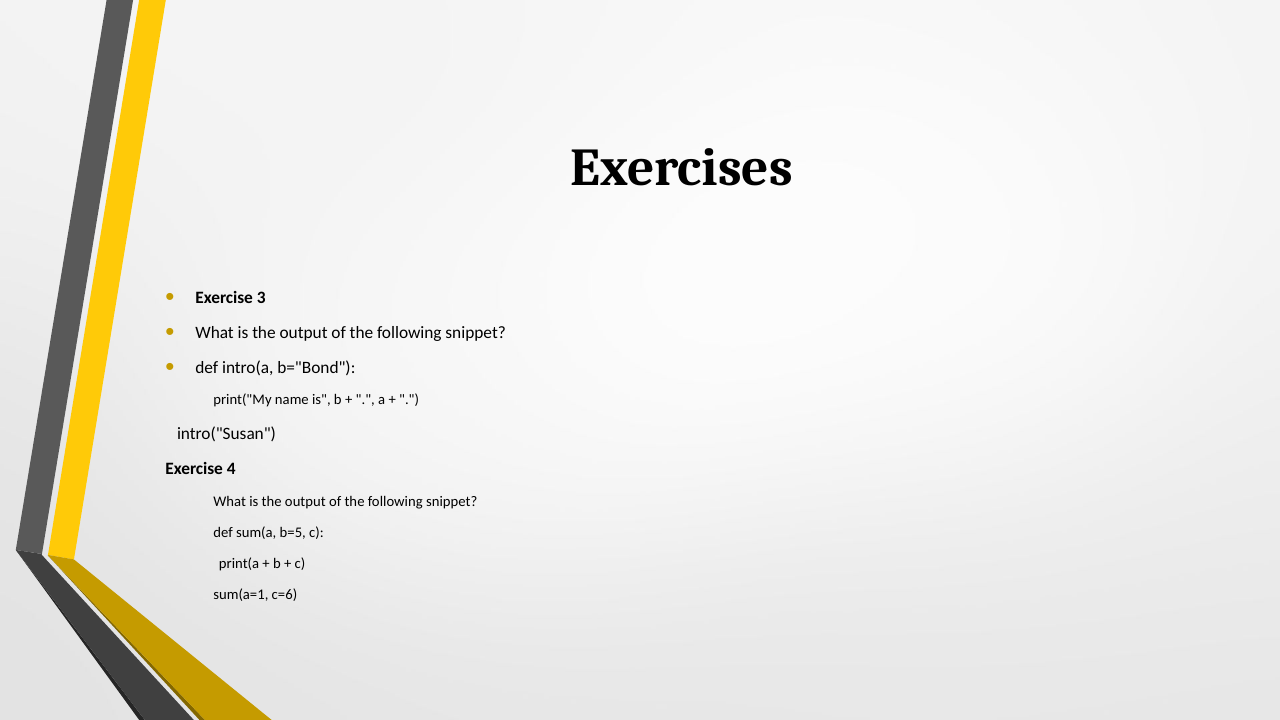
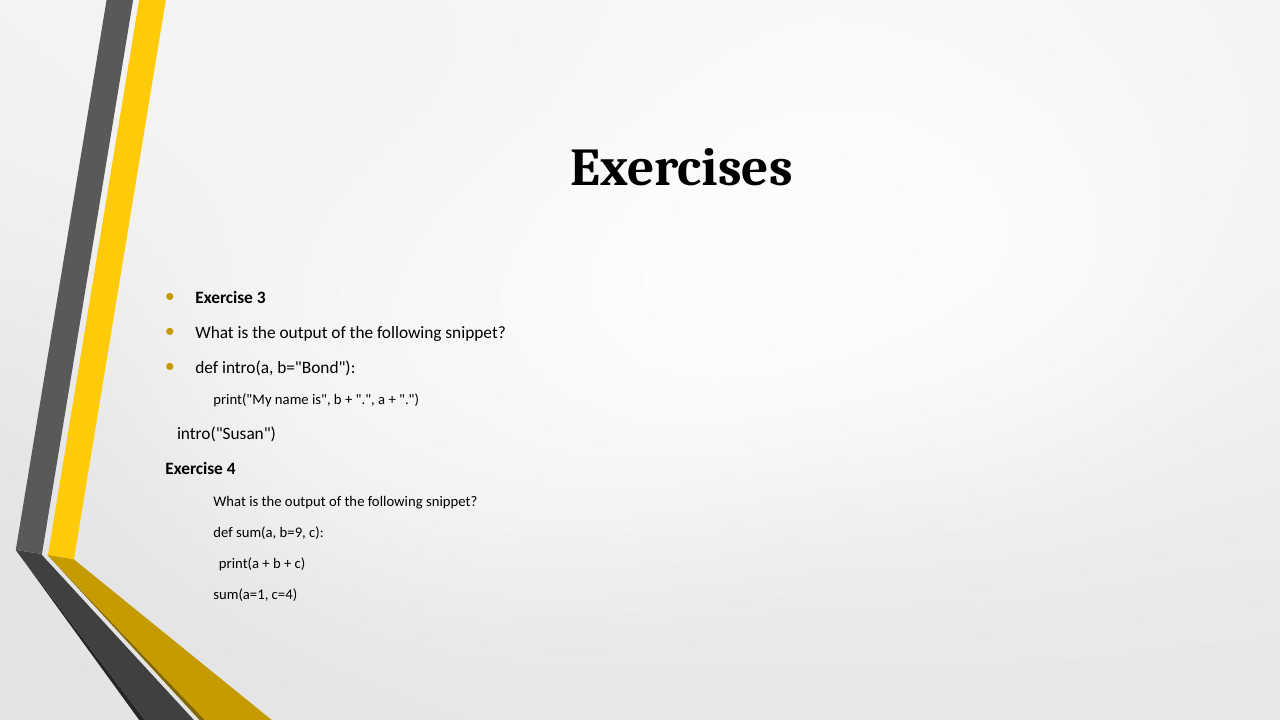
b=5: b=5 -> b=9
c=6: c=6 -> c=4
